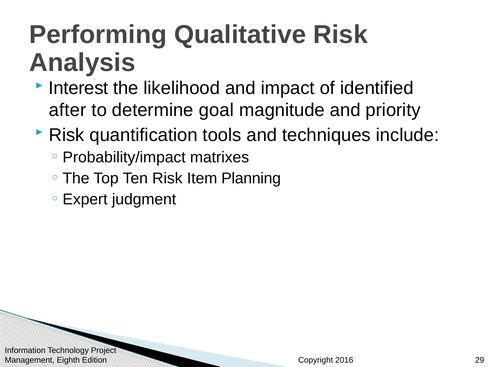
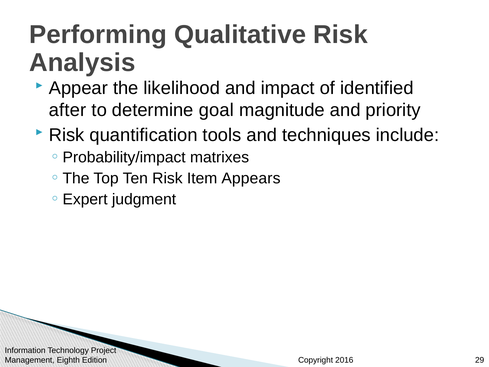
Interest: Interest -> Appear
Planning: Planning -> Appears
